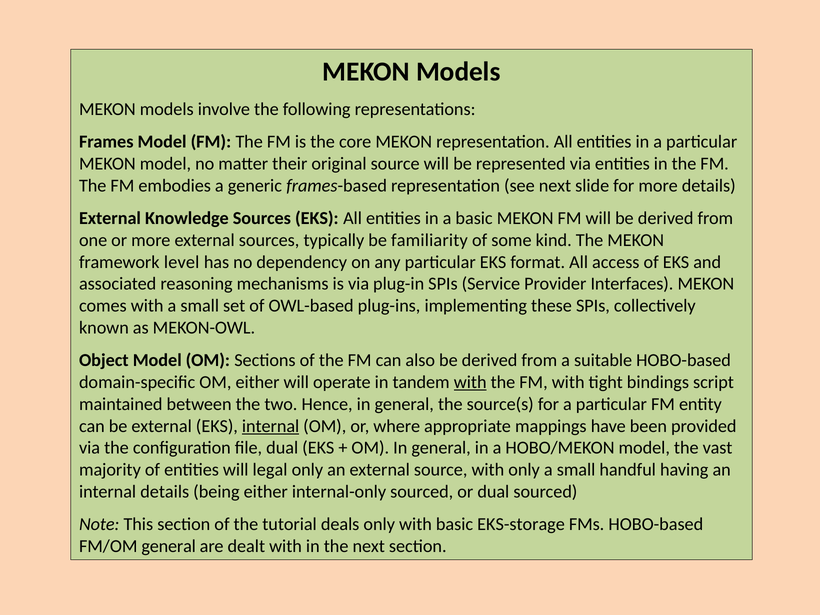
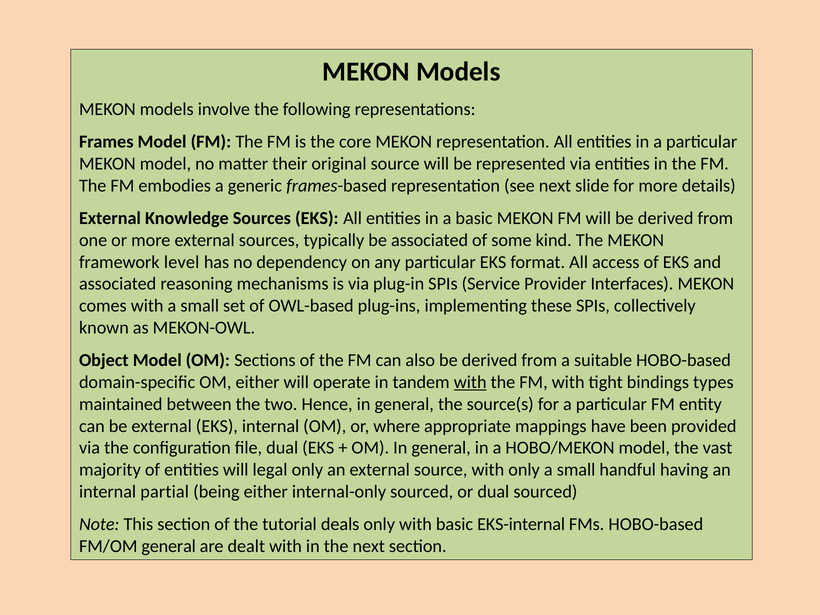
be familiarity: familiarity -> associated
script: script -> types
internal at (271, 426) underline: present -> none
internal details: details -> partial
EKS-storage: EKS-storage -> EKS-internal
